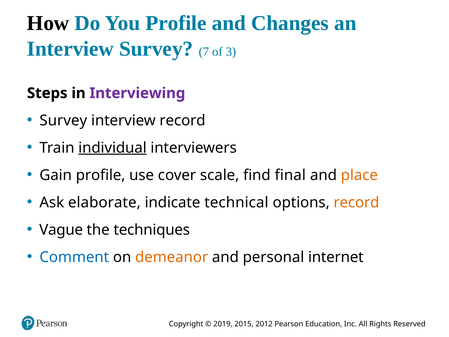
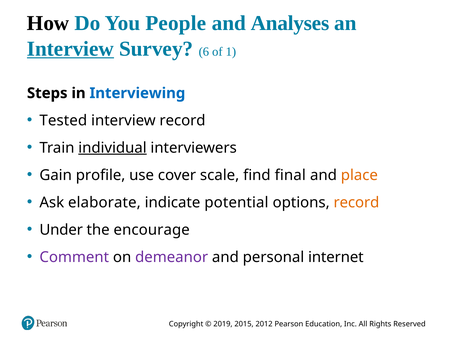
You Profile: Profile -> People
Changes: Changes -> Analyses
Interview at (70, 49) underline: none -> present
7: 7 -> 6
3: 3 -> 1
Interviewing colour: purple -> blue
Survey at (63, 120): Survey -> Tested
technical: technical -> potential
Vague: Vague -> Under
techniques: techniques -> encourage
Comment colour: blue -> purple
demeanor colour: orange -> purple
